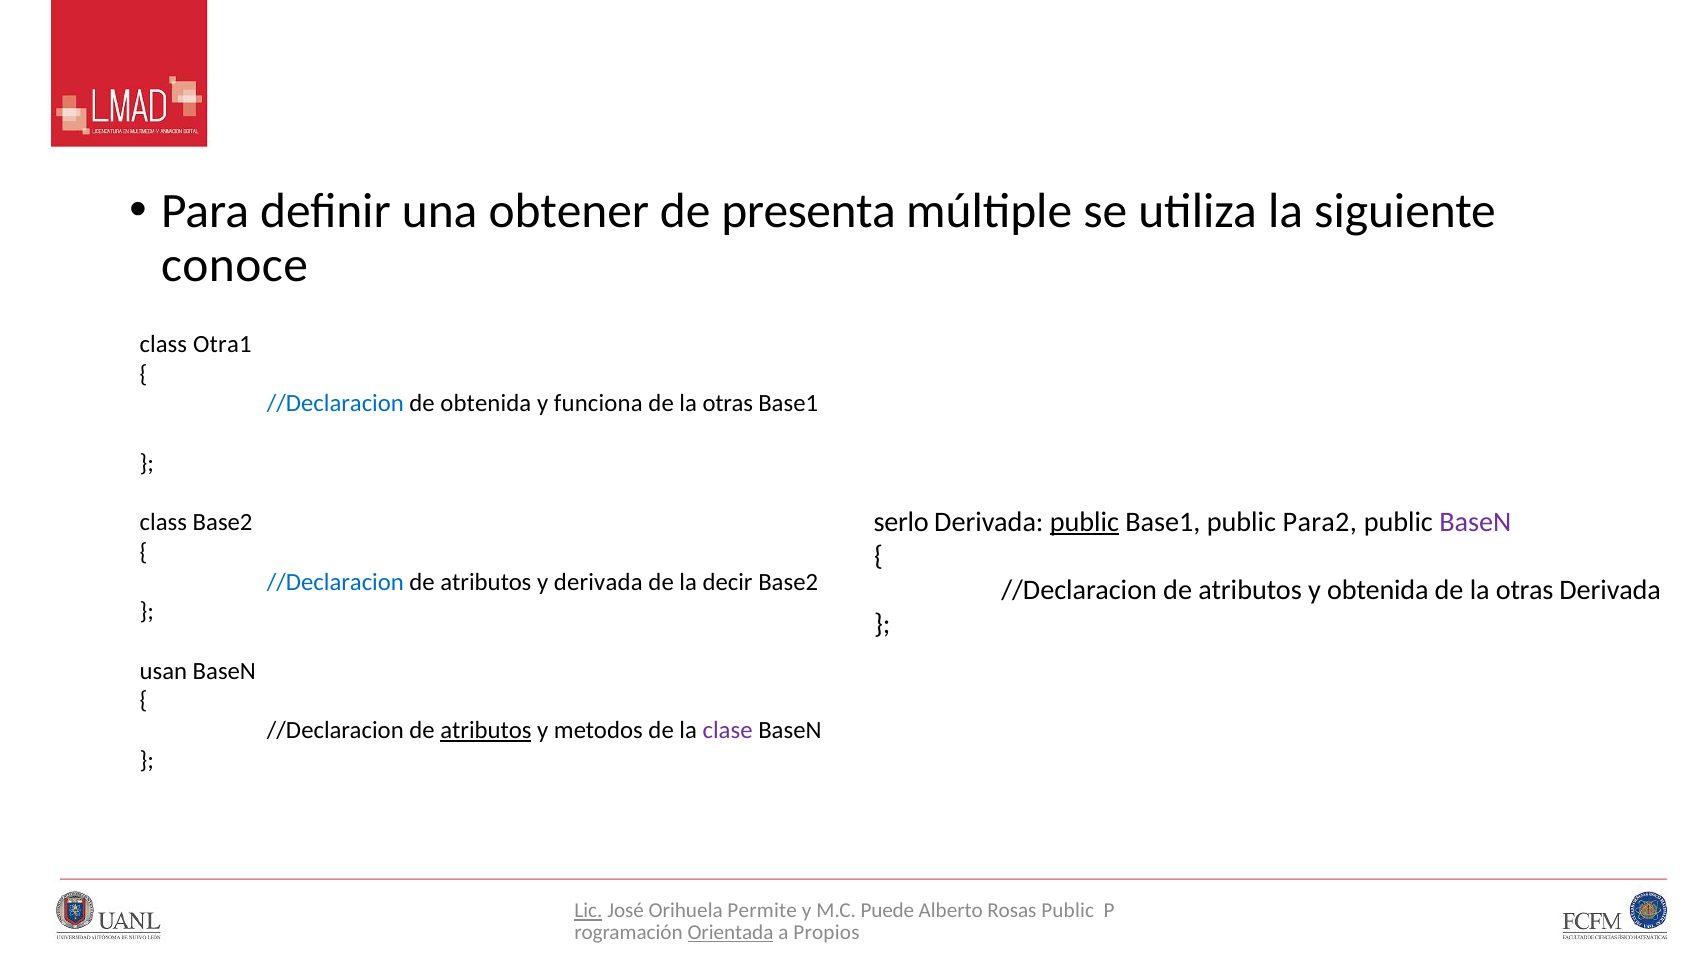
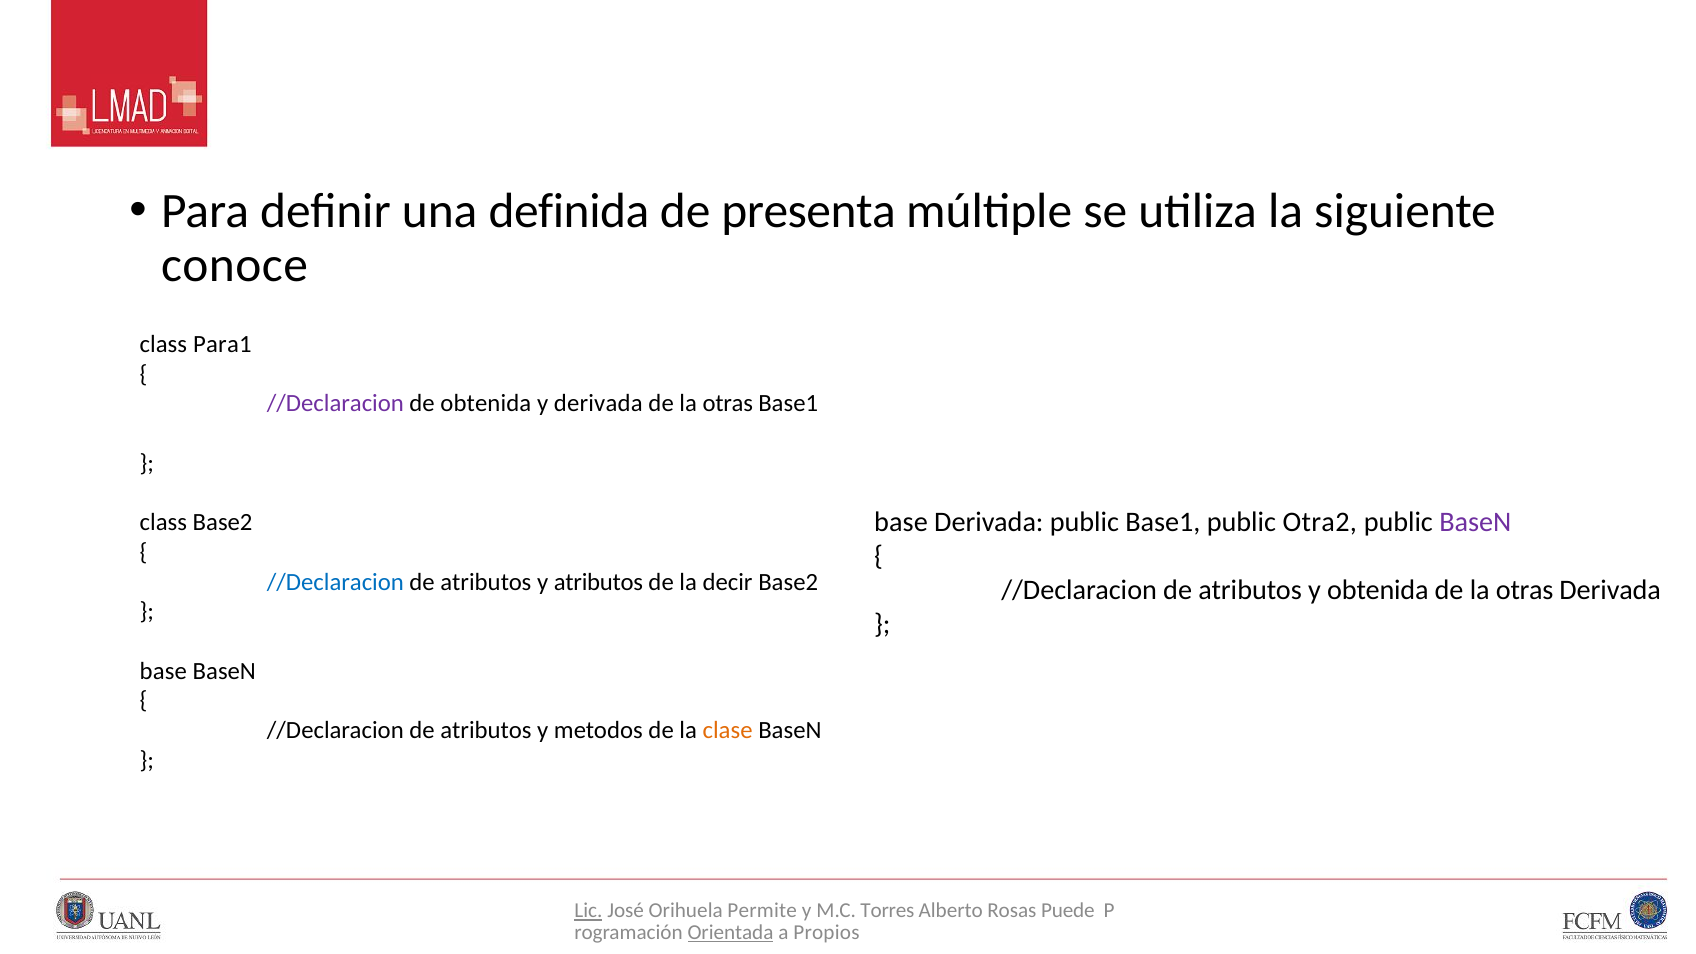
obtener: obtener -> definida
Otra1: Otra1 -> Para1
//Declaracion at (335, 404) colour: blue -> purple
y funciona: funciona -> derivada
serlo at (901, 522): serlo -> base
public at (1084, 522) underline: present -> none
Para2: Para2 -> Otra2
y derivada: derivada -> atributos
usan at (163, 671): usan -> base
atributos at (486, 730) underline: present -> none
clase colour: purple -> orange
Puede: Puede -> Torres
Rosas Public: Public -> Puede
